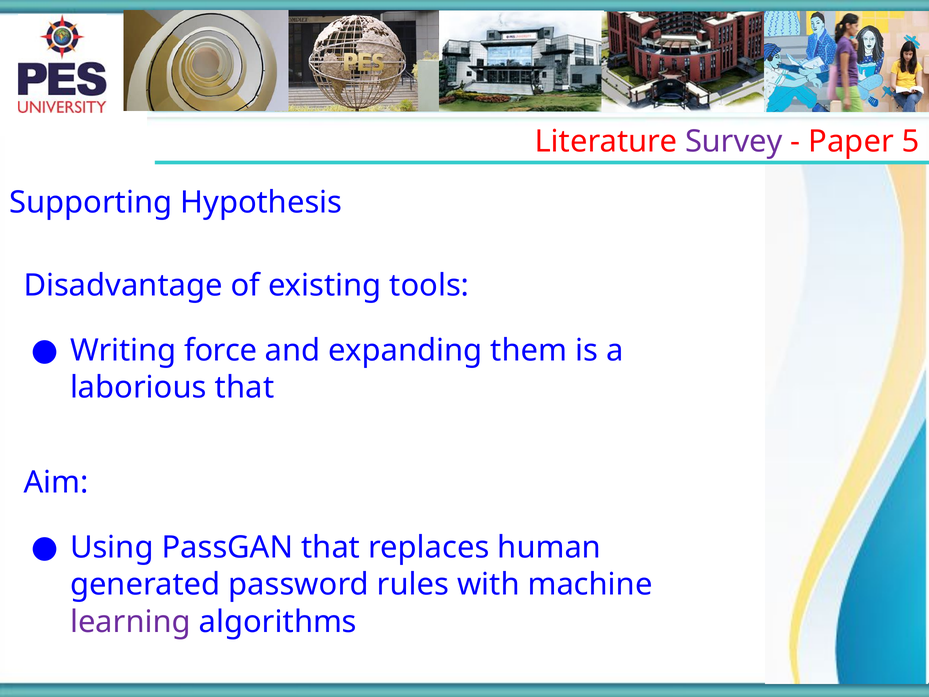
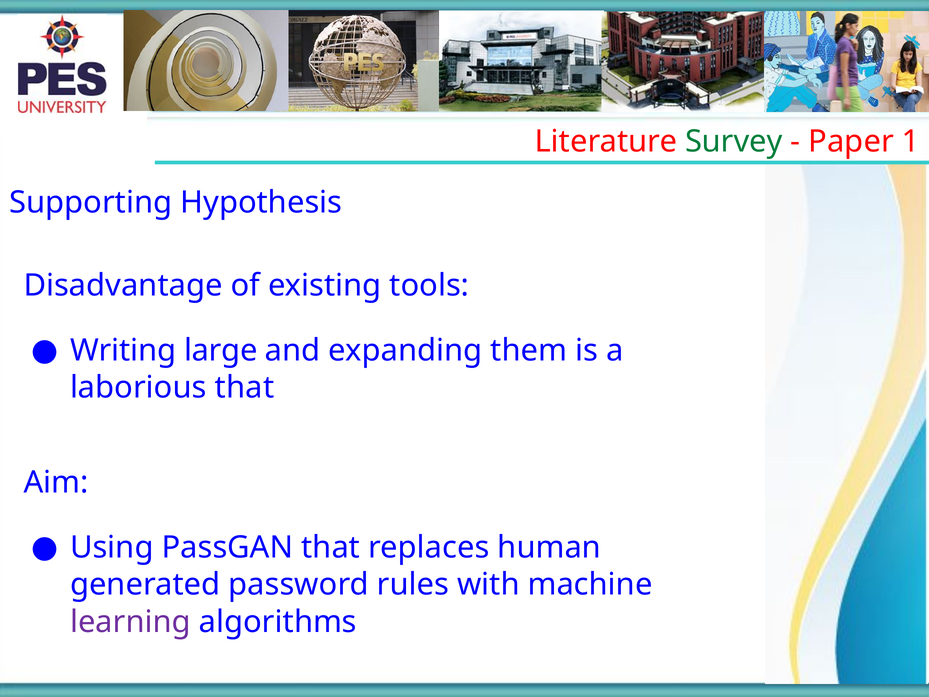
Survey colour: purple -> green
5: 5 -> 1
force: force -> large
